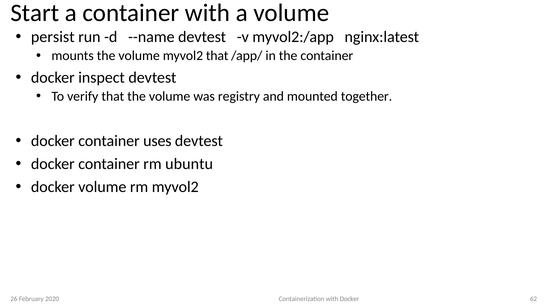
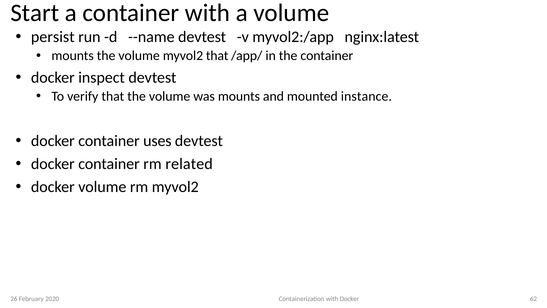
was registry: registry -> mounts
together: together -> instance
ubuntu: ubuntu -> related
